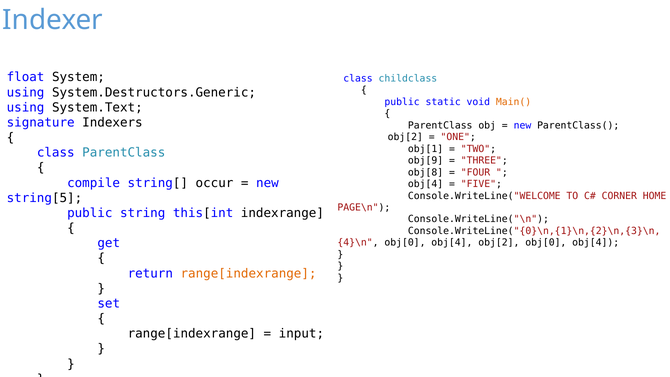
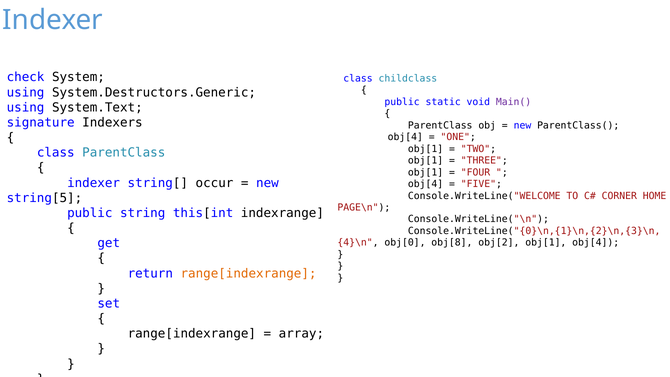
float: float -> check
Main( colour: orange -> purple
obj[2 at (405, 137): obj[2 -> obj[4
obj[9 at (426, 161): obj[9 -> obj[1
obj[8 at (426, 172): obj[8 -> obj[1
compile at (94, 183): compile -> indexer
obj[4 at (452, 243): obj[4 -> obj[8
obj[2 obj[0: obj[0 -> obj[1
input: input -> array
